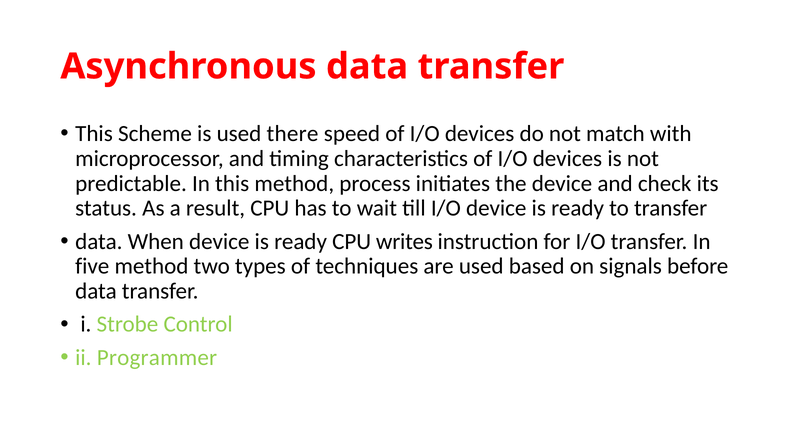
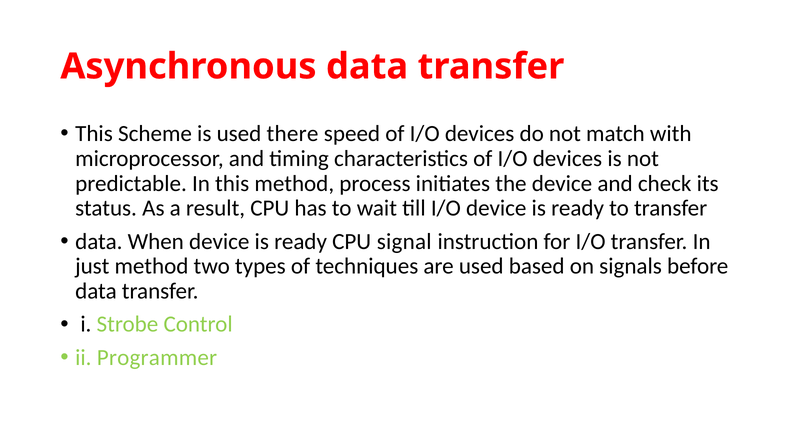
writes: writes -> signal
five: five -> just
